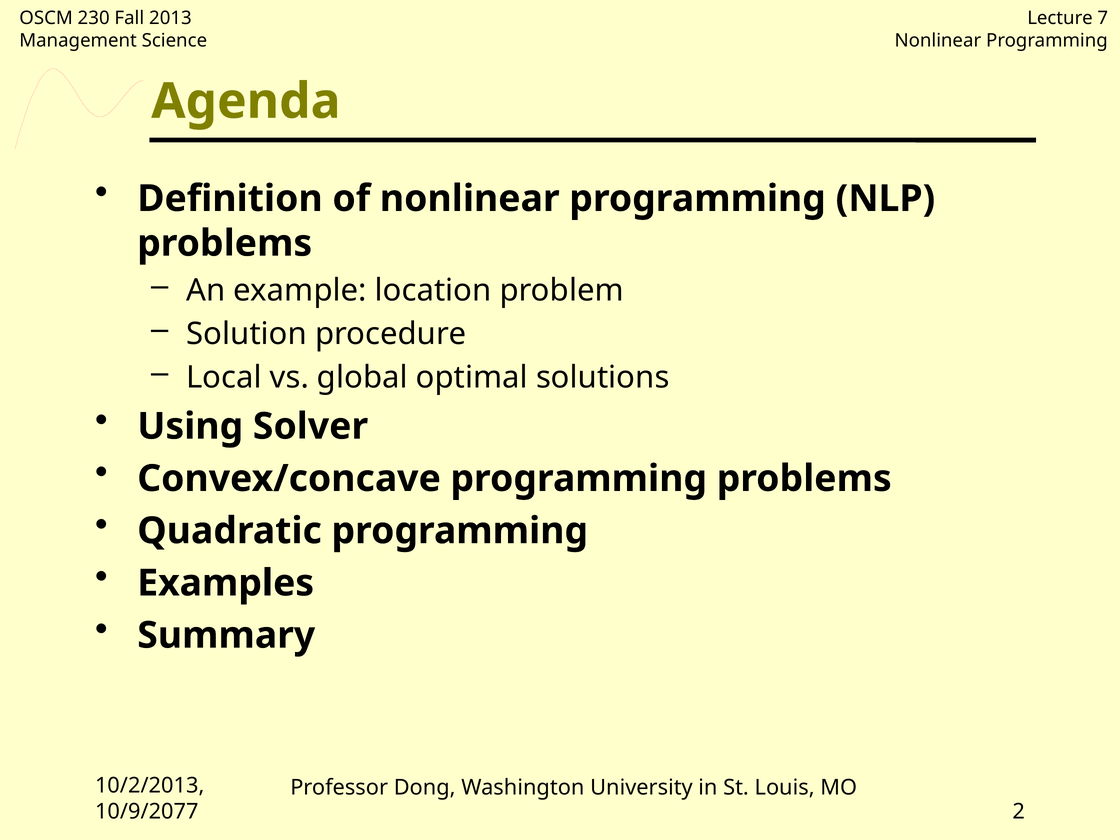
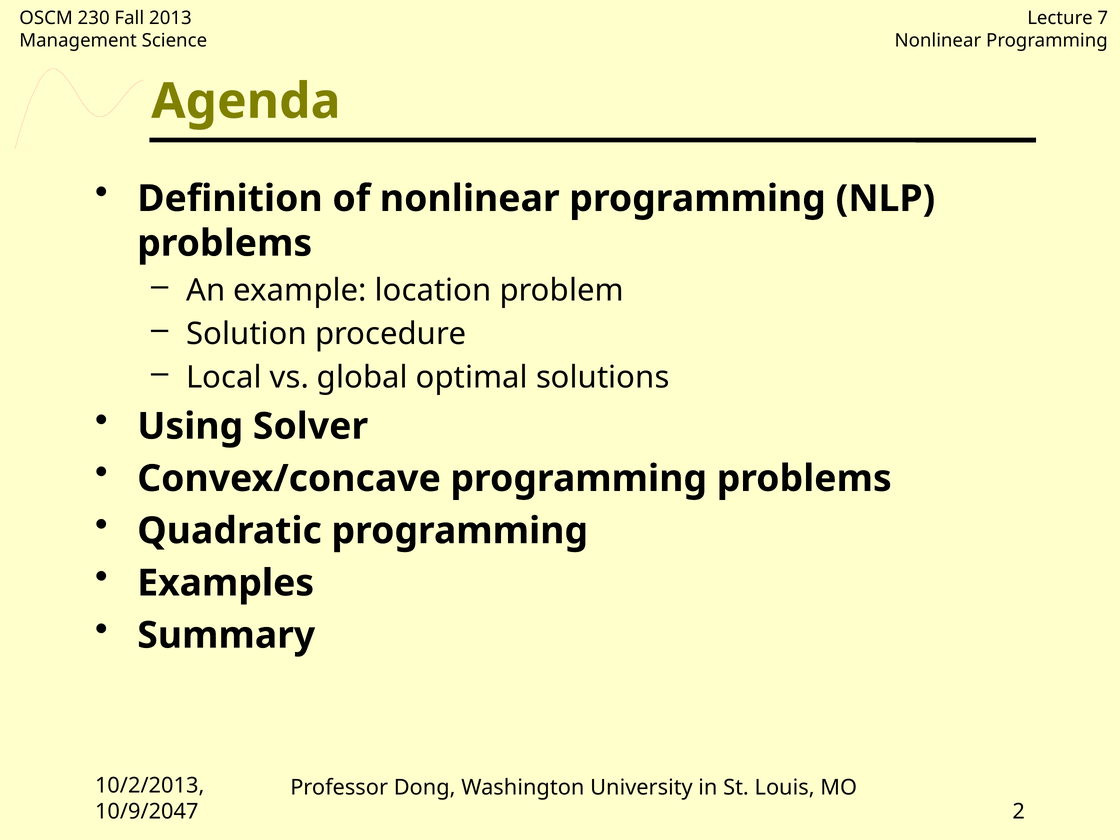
10/9/2077: 10/9/2077 -> 10/9/2047
